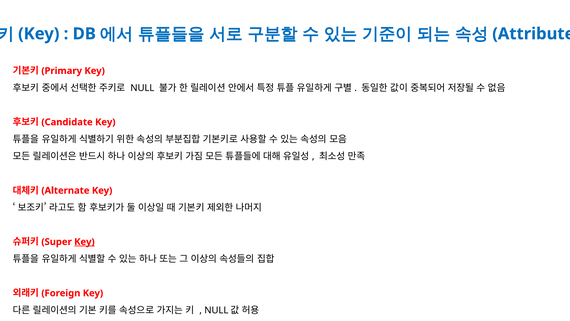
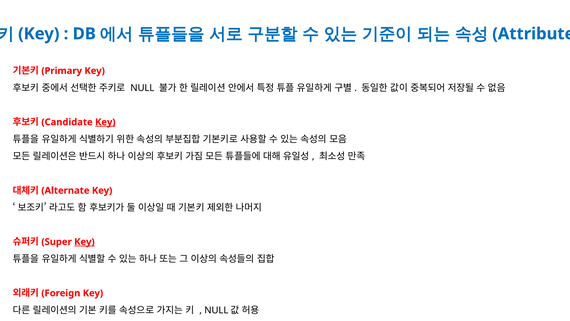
Key at (105, 122) underline: none -> present
